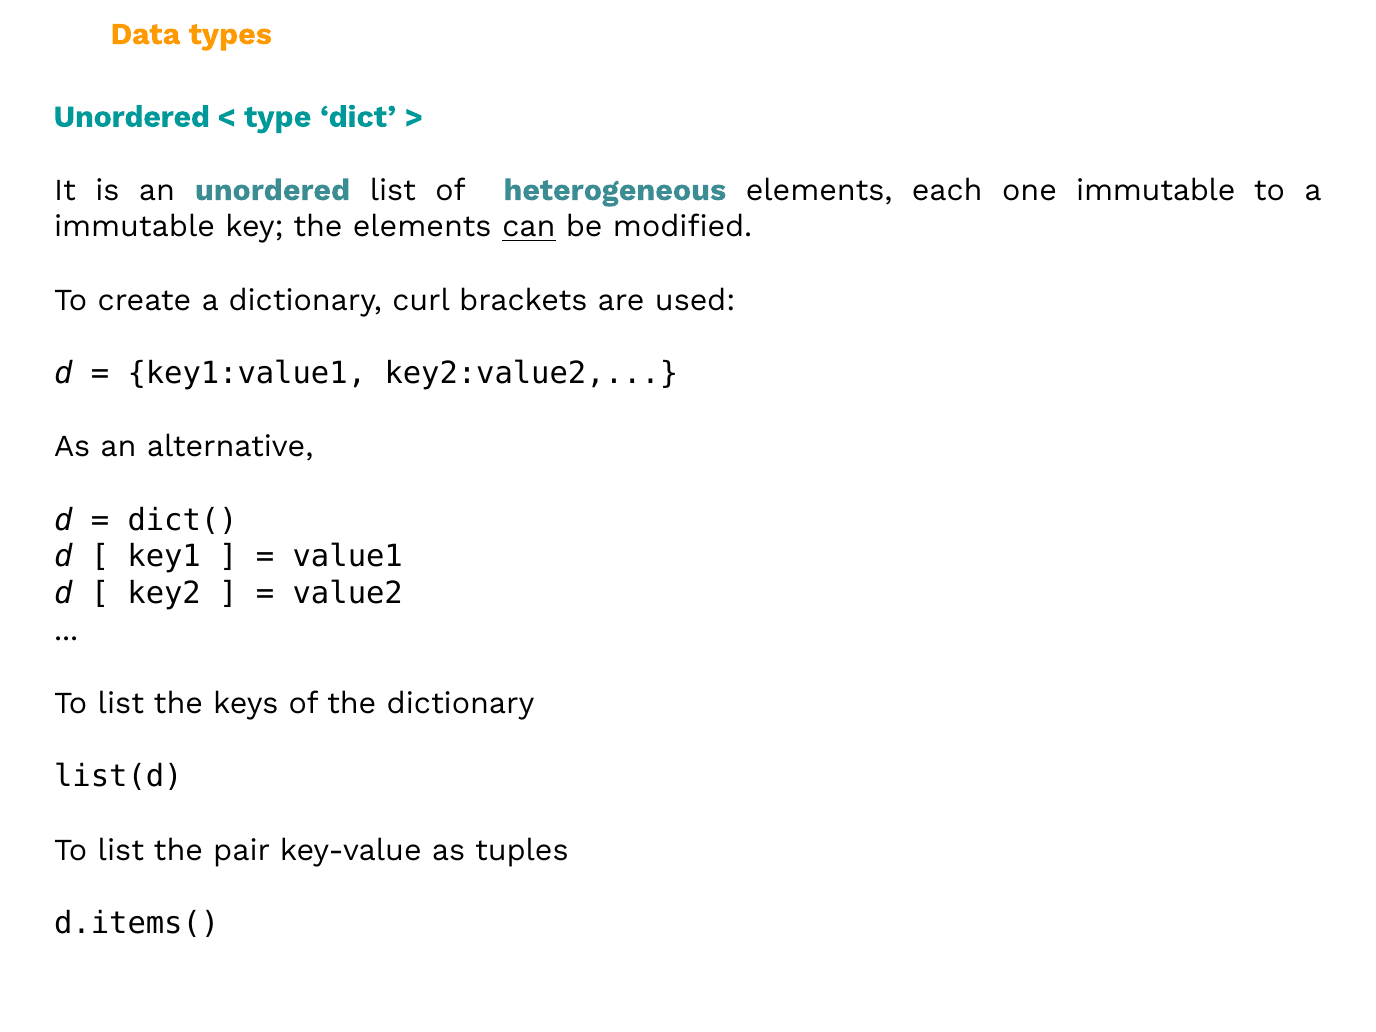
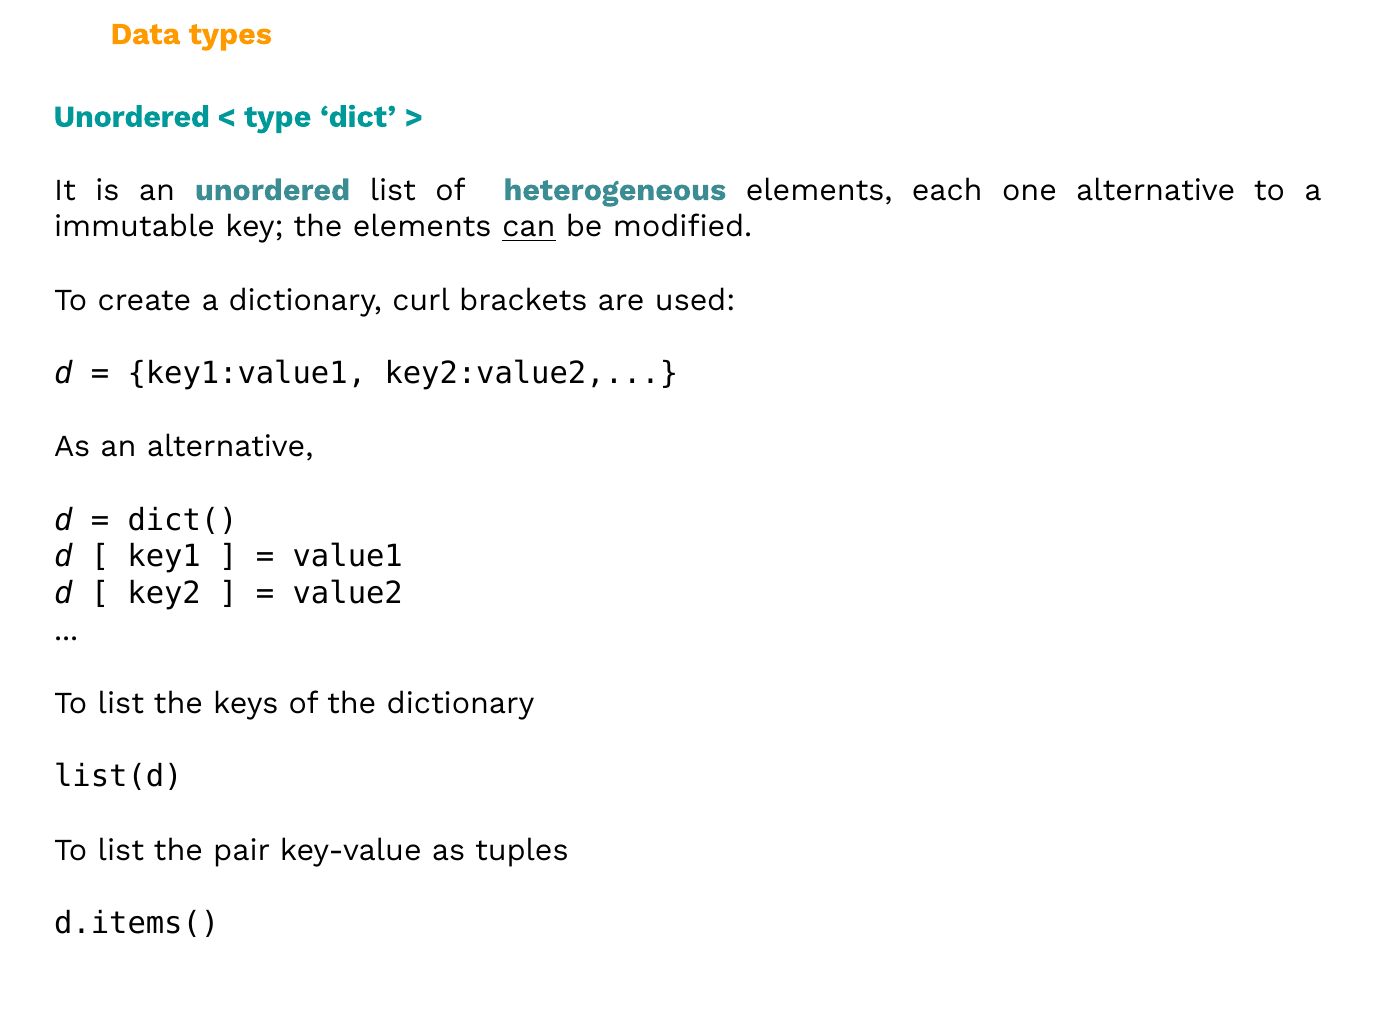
one immutable: immutable -> alternative
